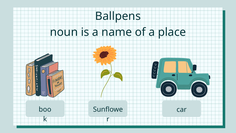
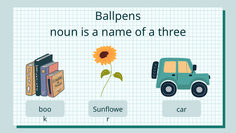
place: place -> three
